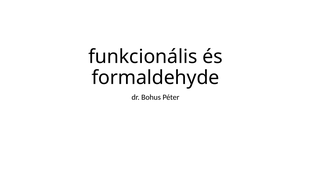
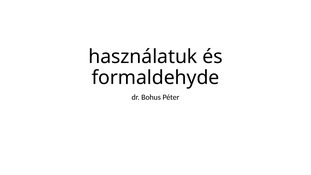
funkcionális: funkcionális -> használatuk
